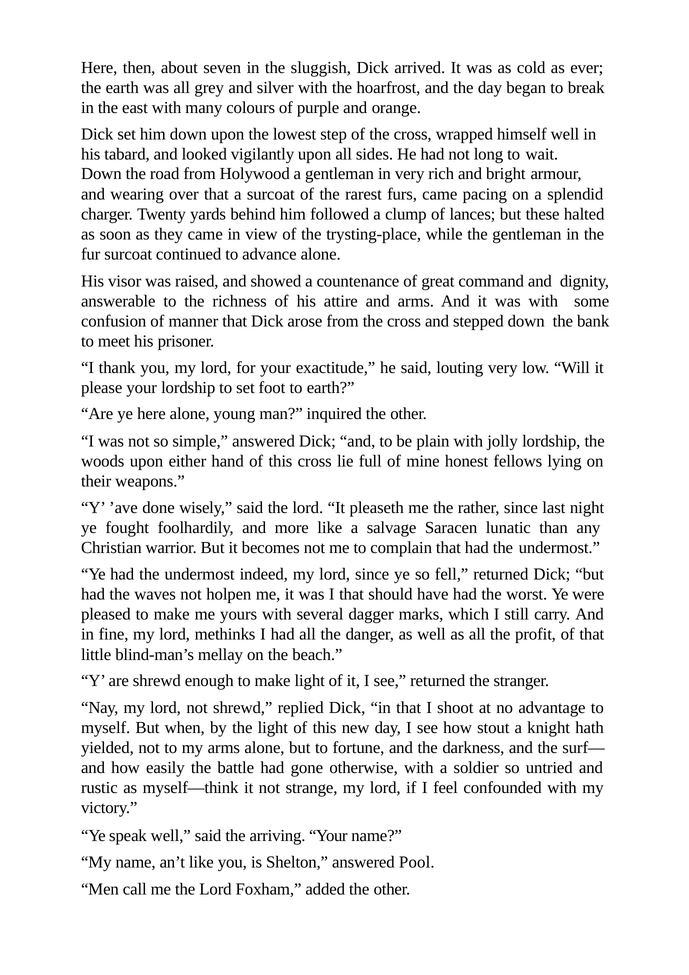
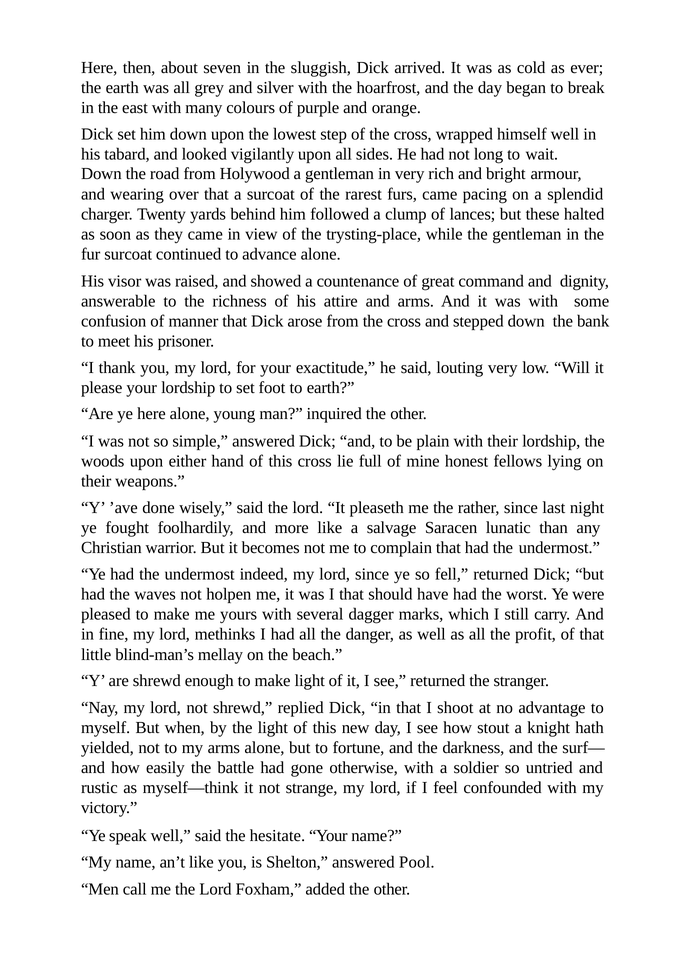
with jolly: jolly -> their
arriving: arriving -> hesitate
